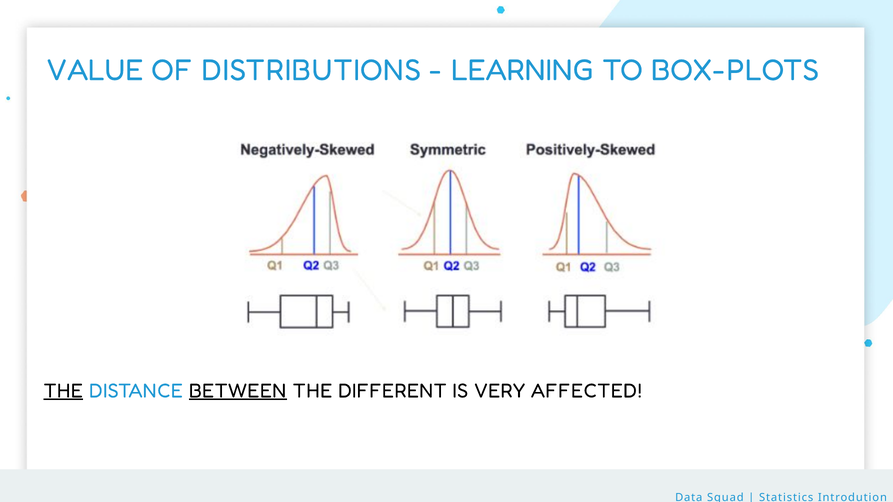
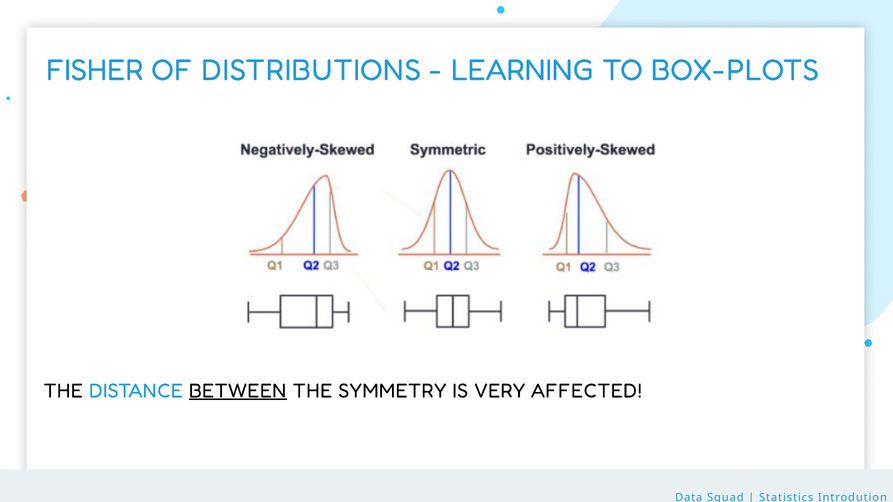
VALUE: VALUE -> FISHER
THE at (63, 391) underline: present -> none
DIFFERENT: DIFFERENT -> SYMMETRY
